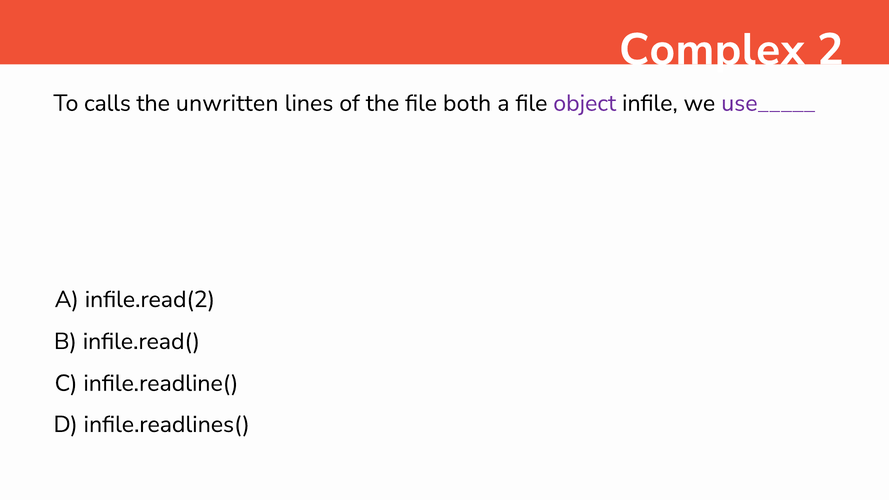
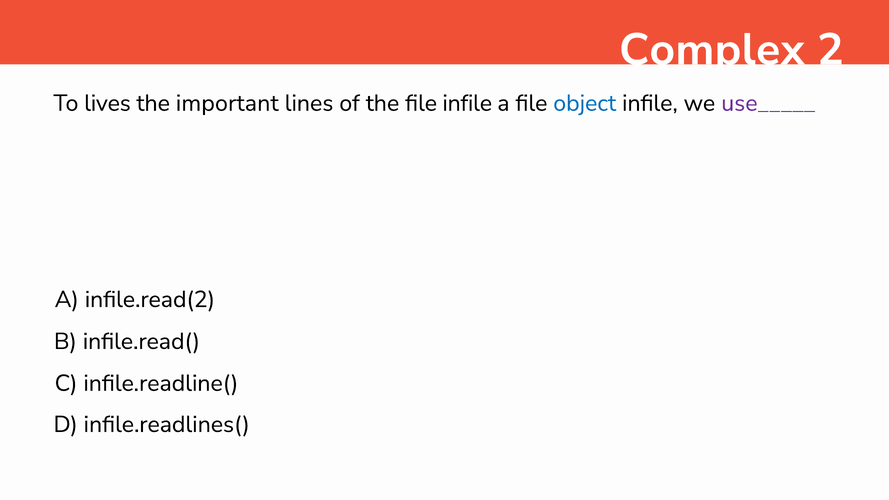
calls: calls -> lives
unwritten: unwritten -> important
file both: both -> infile
object colour: purple -> blue
